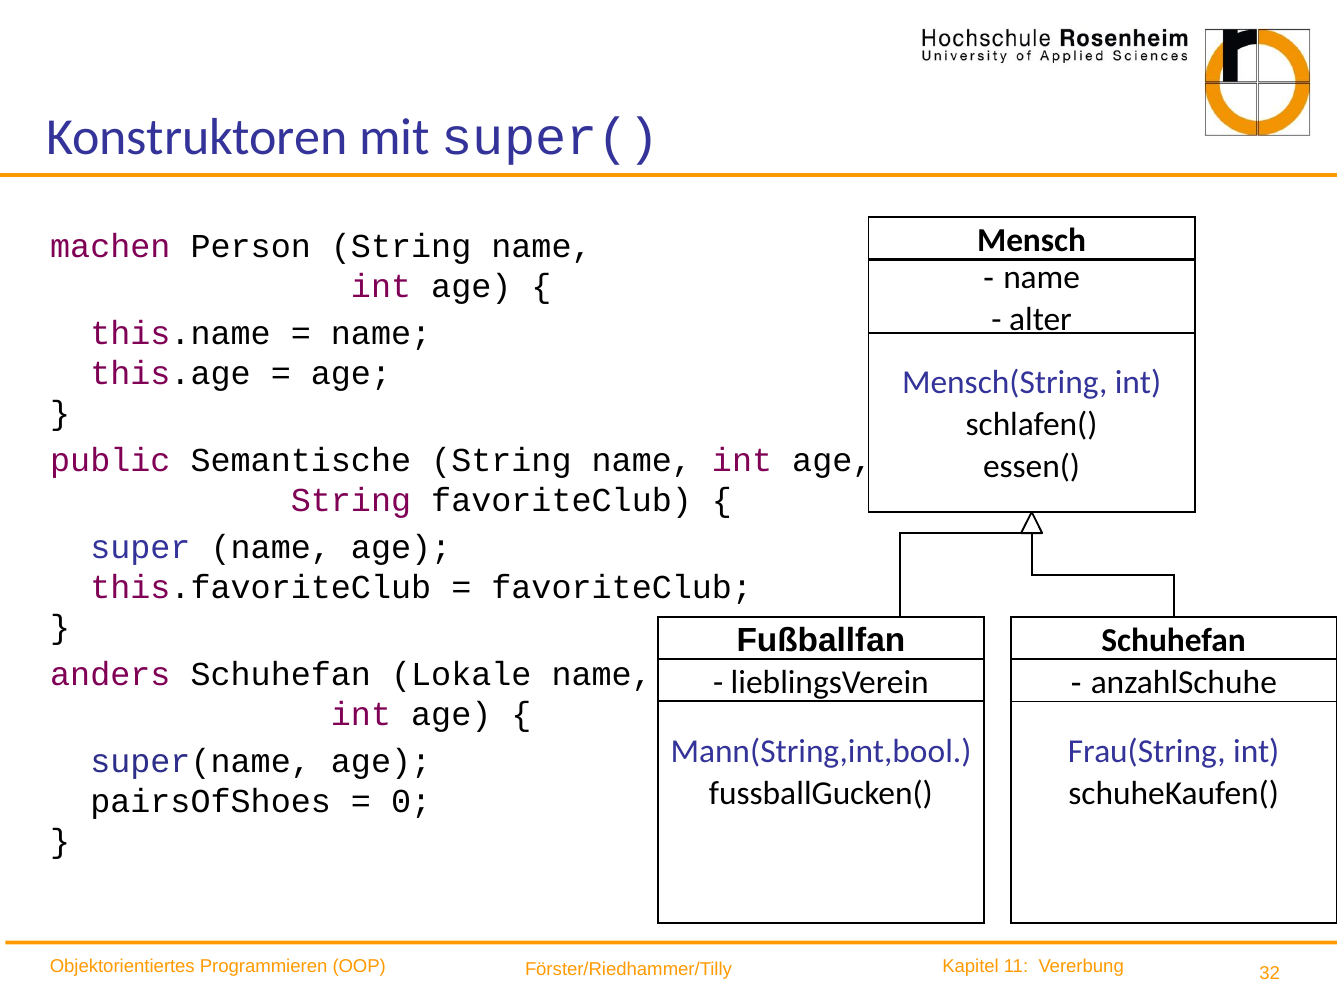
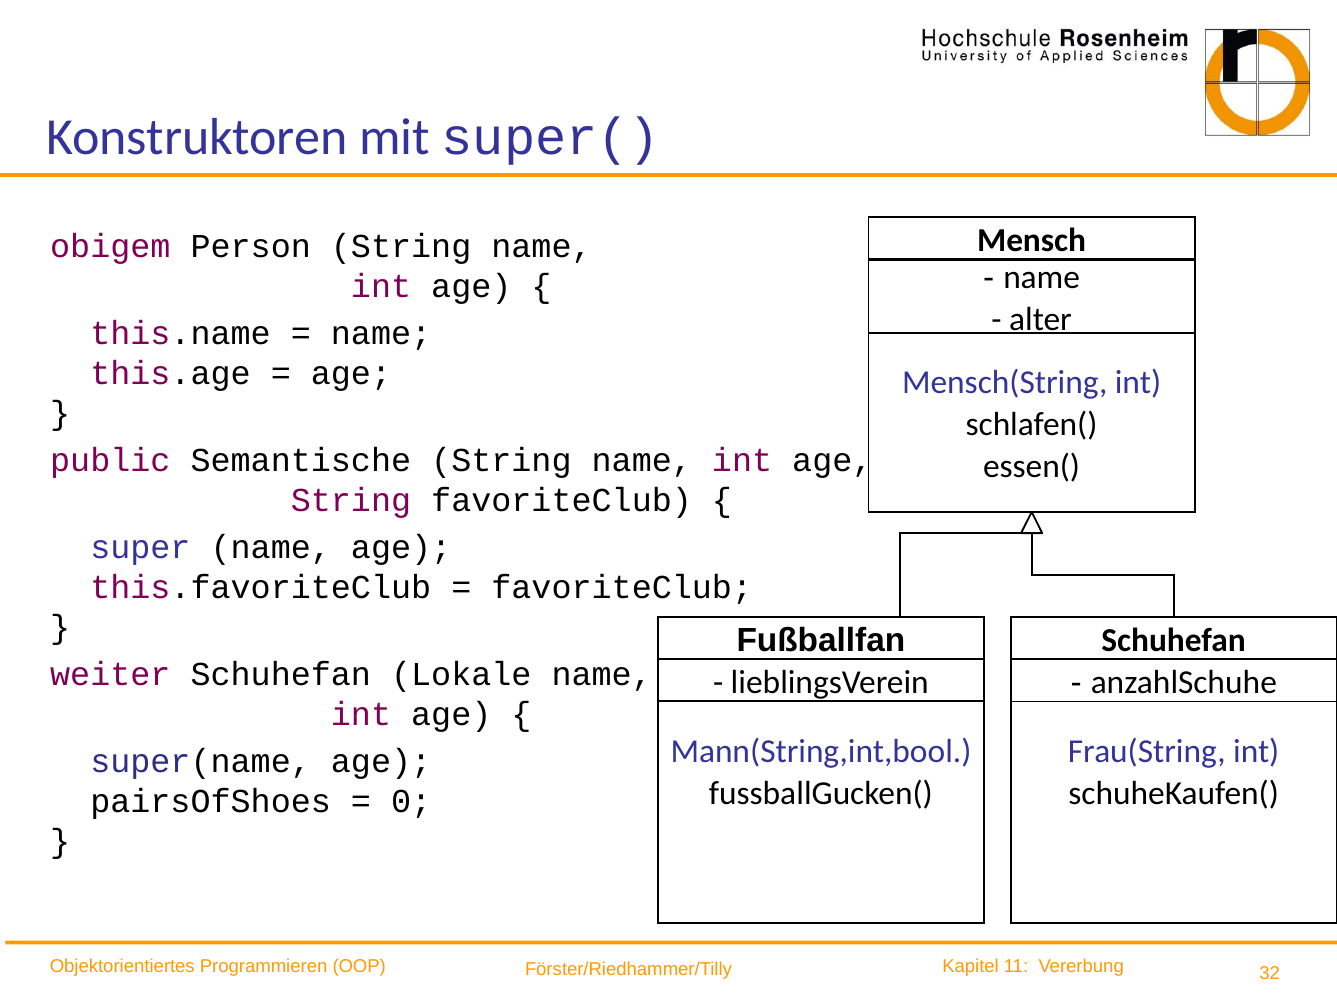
machen: machen -> obigem
anders: anders -> weiter
